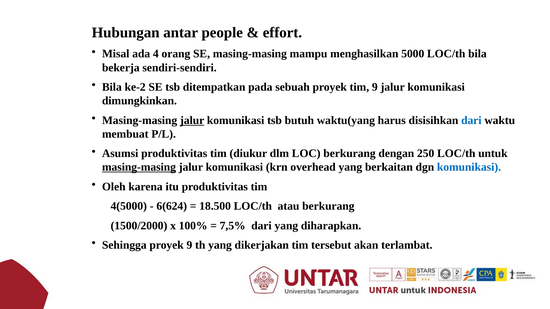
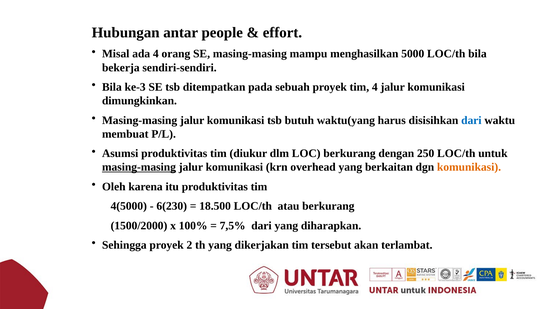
ke-2: ke-2 -> ke-3
tim 9: 9 -> 4
jalur at (192, 120) underline: present -> none
komunikasi at (469, 167) colour: blue -> orange
6(624: 6(624 -> 6(230
proyek 9: 9 -> 2
